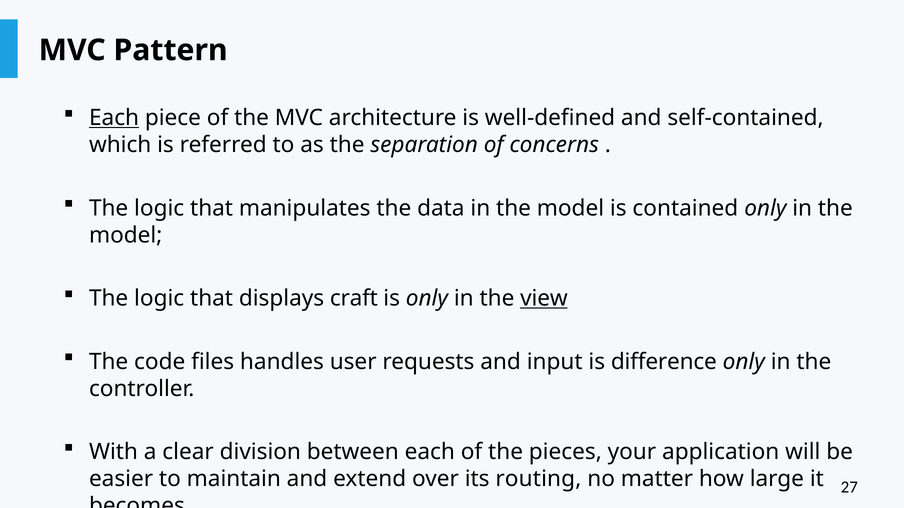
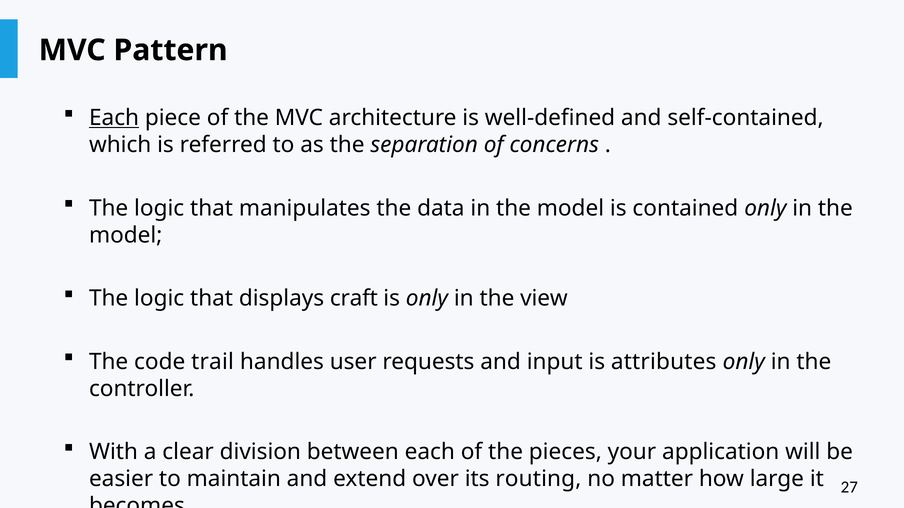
view underline: present -> none
files: files -> trail
difference: difference -> attributes
